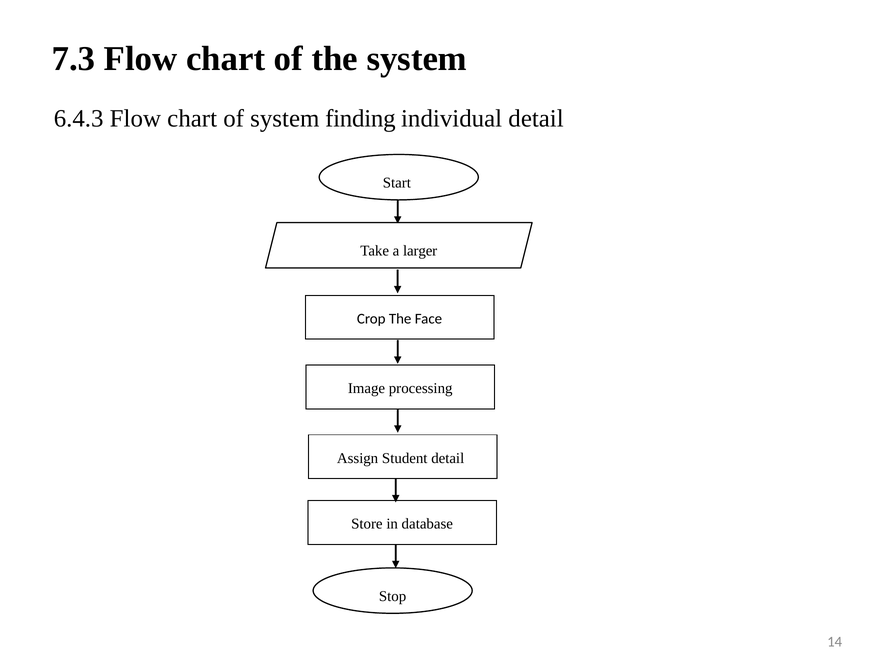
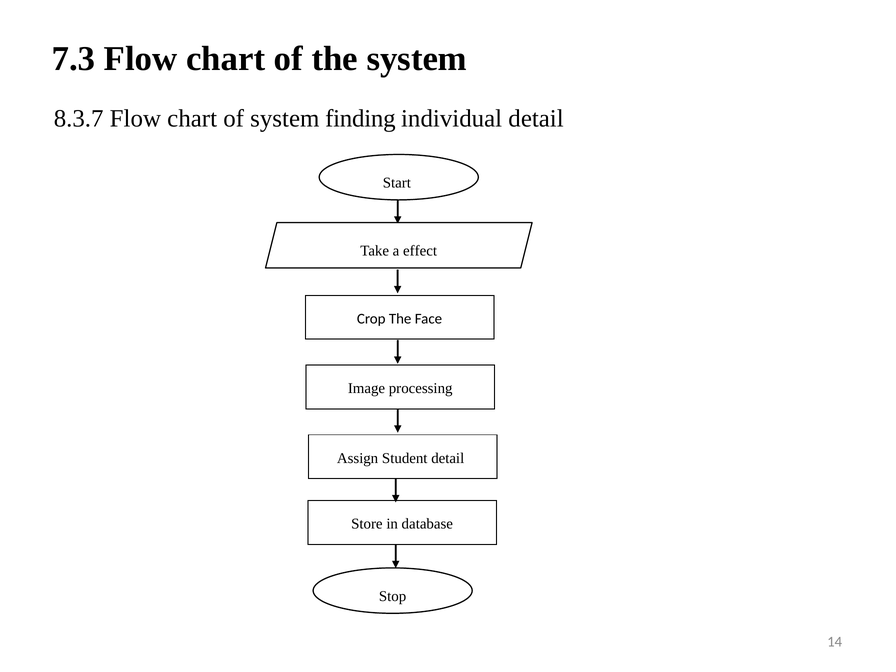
6.4.3: 6.4.3 -> 8.3.7
larger: larger -> effect
